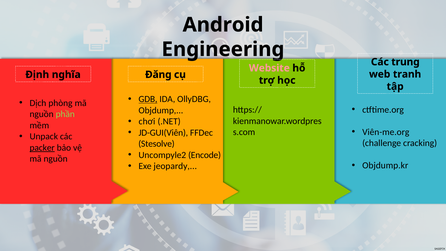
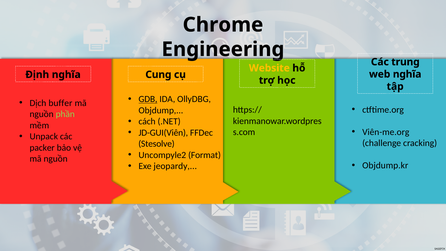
Android: Android -> Chrome
Website colour: pink -> yellow
web tranh: tranh -> nghĩa
Đăng: Đăng -> Cung
phòng: phòng -> buffer
chơi: chơi -> cách
packer underline: present -> none
Encode: Encode -> Format
